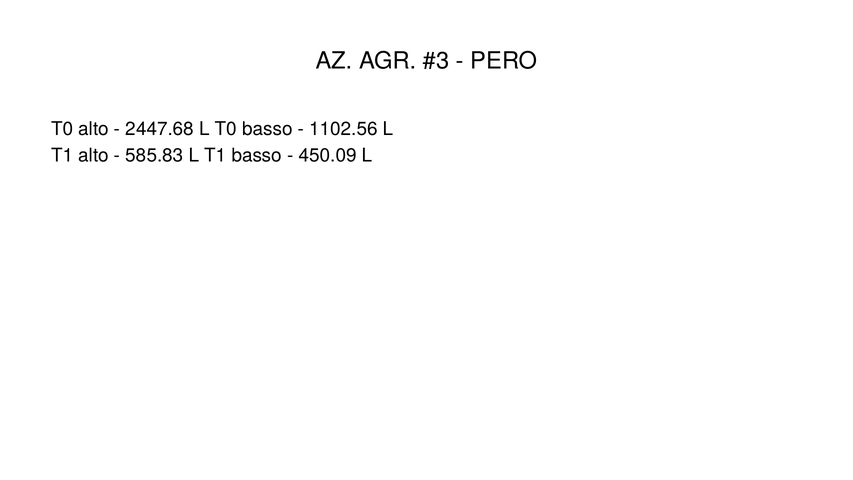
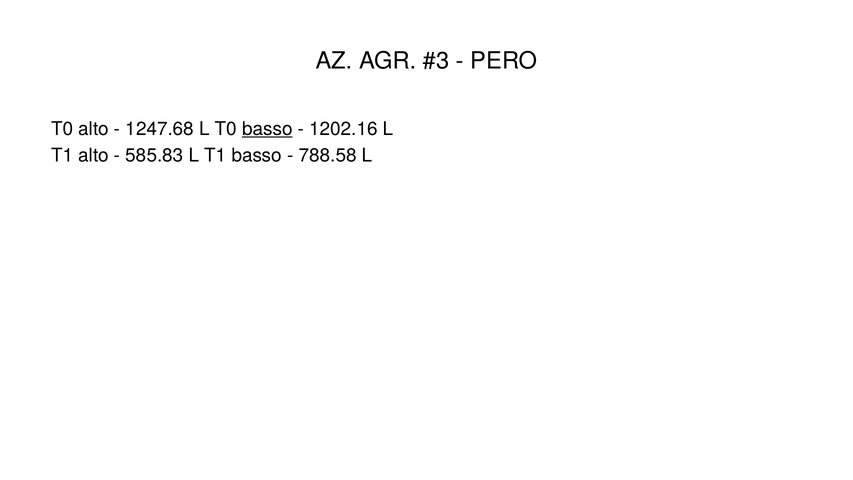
2447.68: 2447.68 -> 1247.68
basso at (267, 129) underline: none -> present
1102.56: 1102.56 -> 1202.16
450.09: 450.09 -> 788.58
